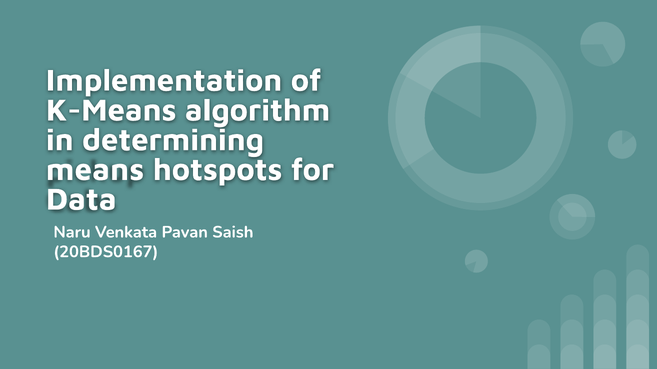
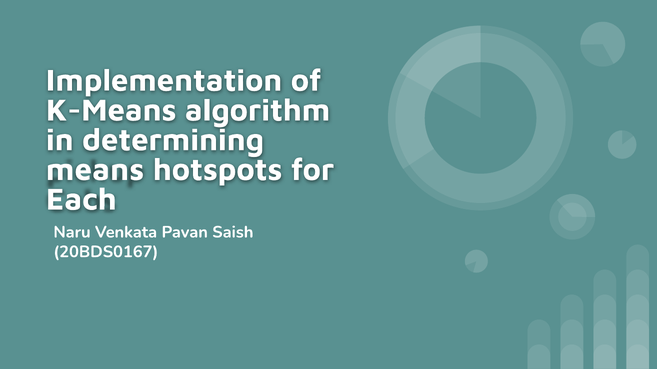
Data: Data -> Each
